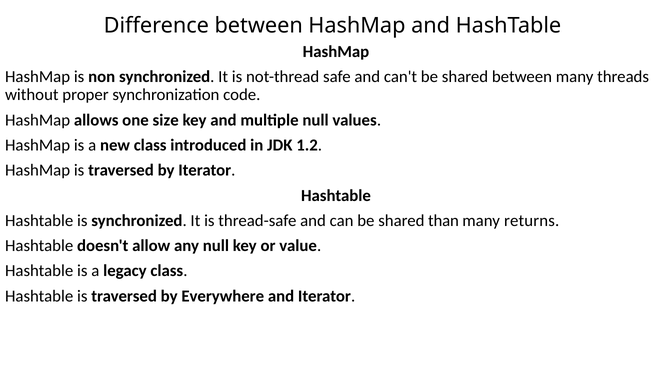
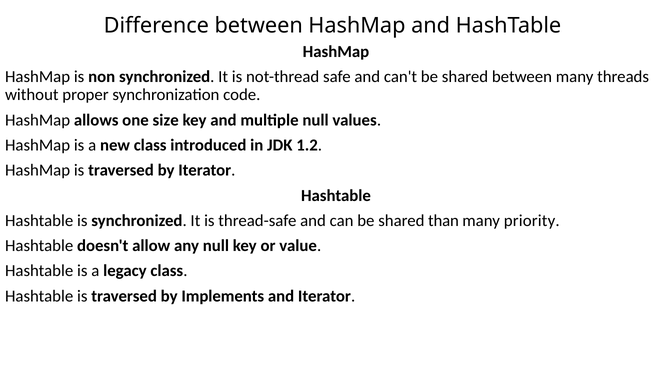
returns: returns -> priority
Everywhere: Everywhere -> Implements
